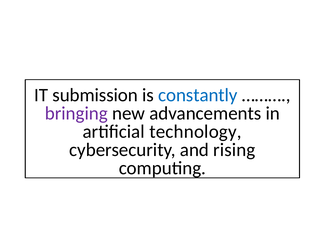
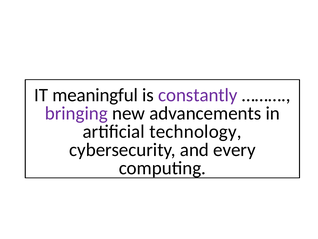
submission: submission -> meaningful
constantly colour: blue -> purple
rising: rising -> every
